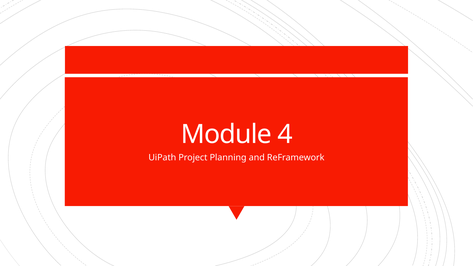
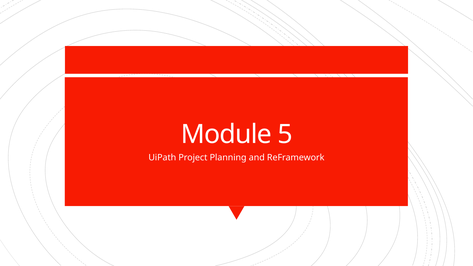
4: 4 -> 5
